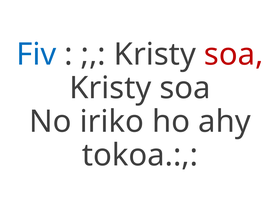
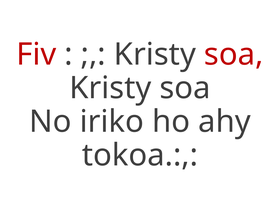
Fiv colour: blue -> red
